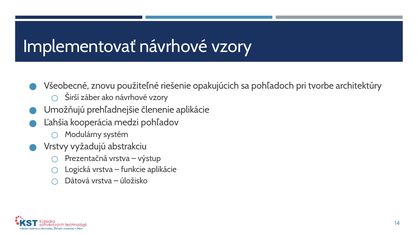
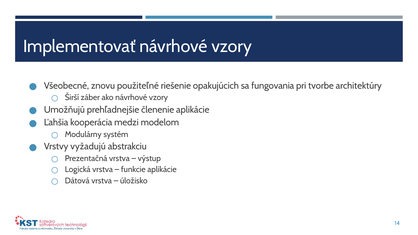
pohľadoch: pohľadoch -> fungovania
pohľadov: pohľadov -> modelom
